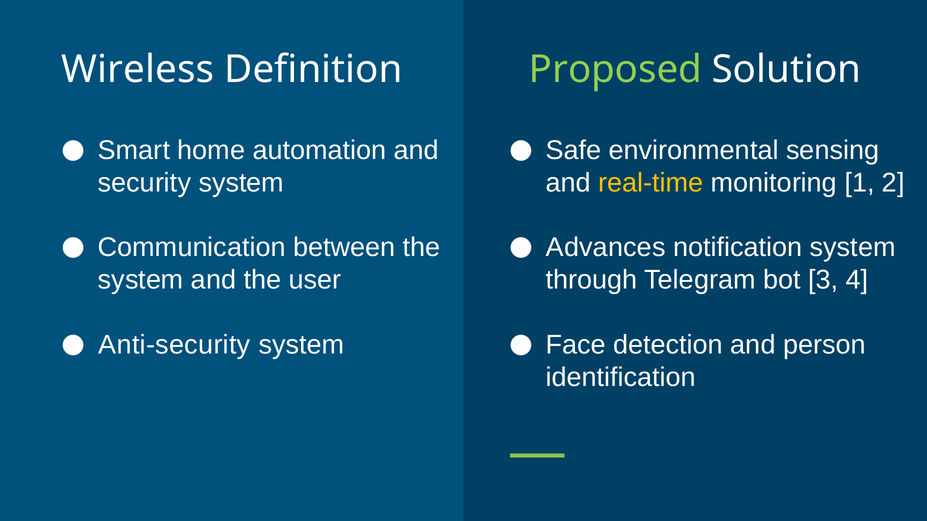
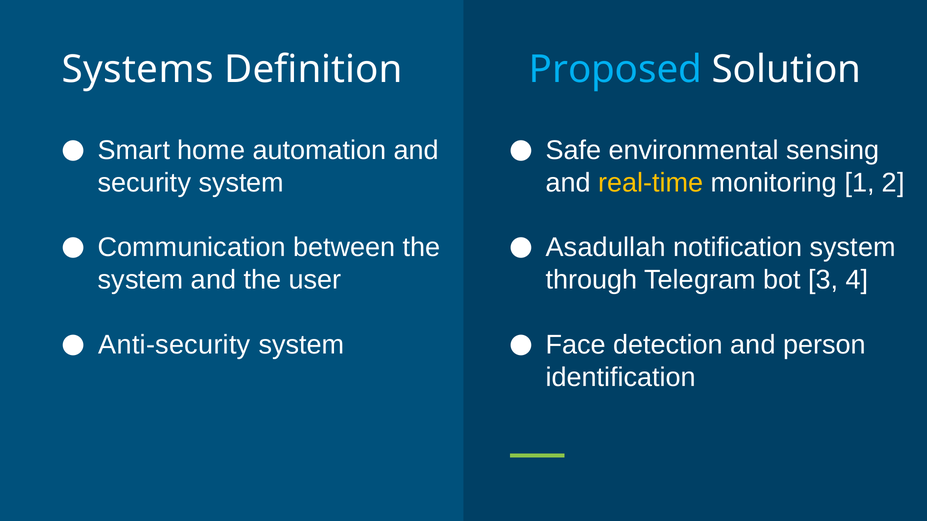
Wireless: Wireless -> Systems
Proposed colour: light green -> light blue
Advances: Advances -> Asadullah
